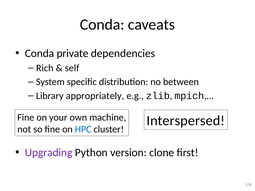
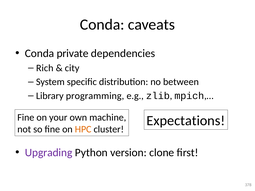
self: self -> city
appropriately: appropriately -> programming
Interspersed: Interspersed -> Expectations
HPC colour: blue -> orange
